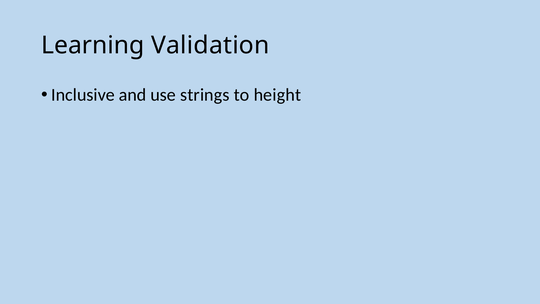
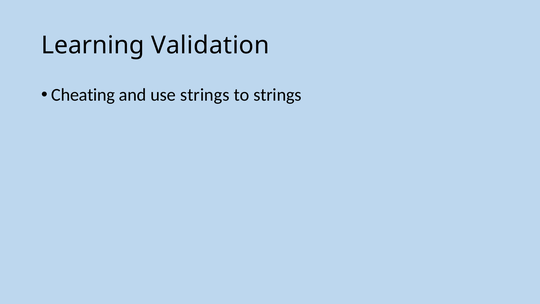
Inclusive: Inclusive -> Cheating
to height: height -> strings
